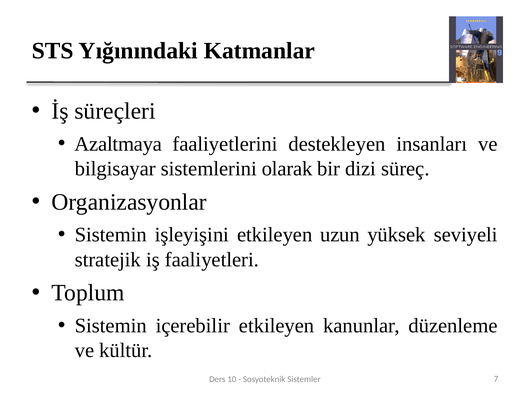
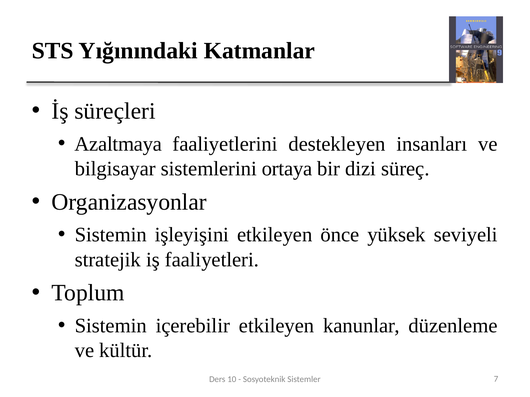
olarak: olarak -> ortaya
uzun: uzun -> önce
